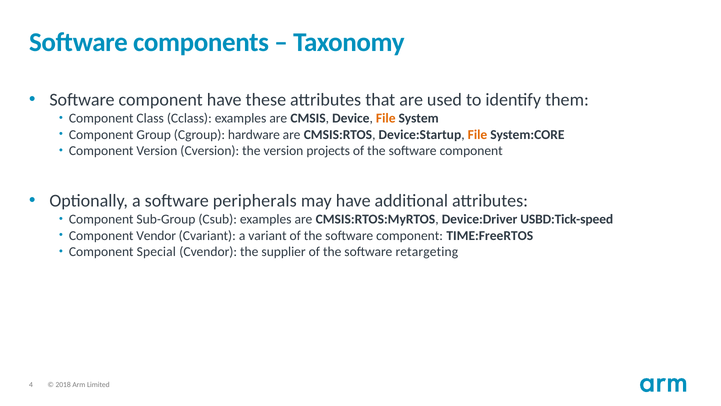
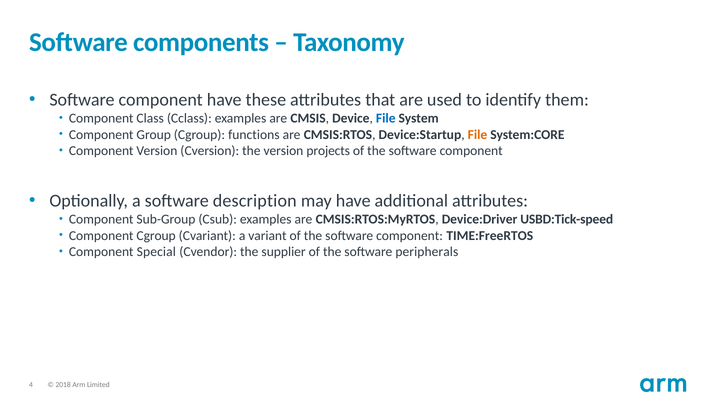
File at (386, 118) colour: orange -> blue
hardware: hardware -> functions
peripherals: peripherals -> description
Component Vendor: Vendor -> Cgroup
retargeting: retargeting -> peripherals
